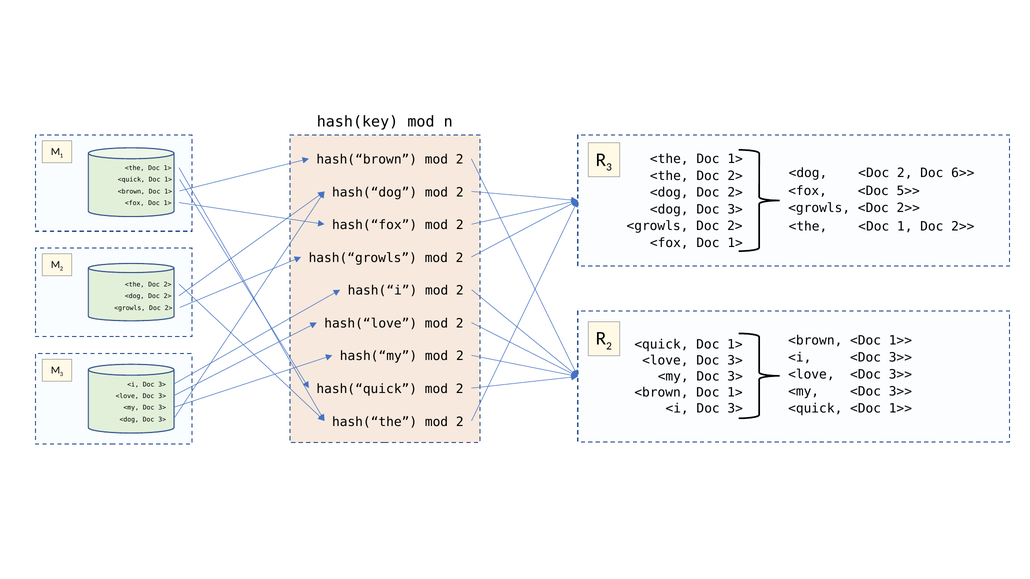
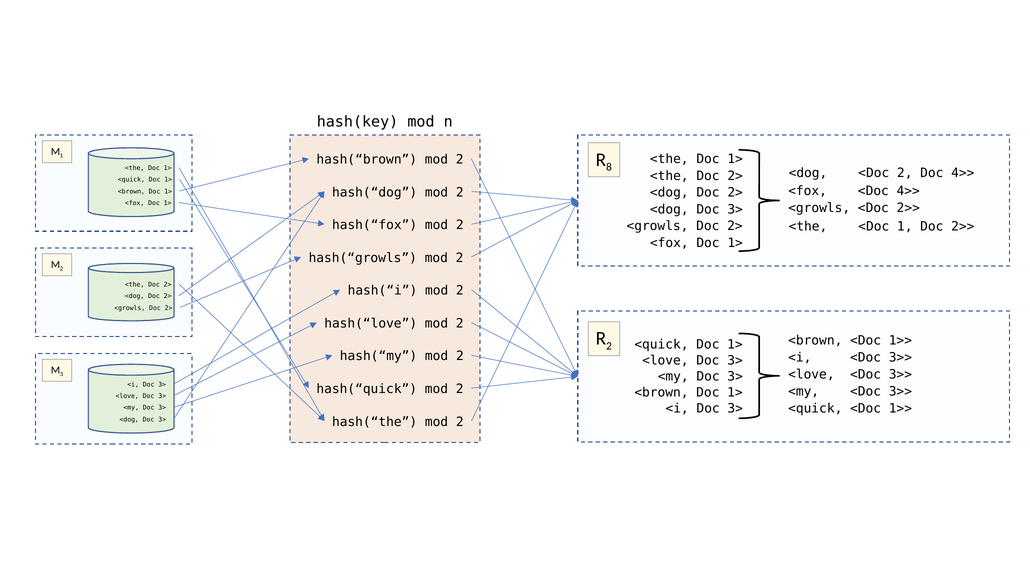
3 at (609, 167): 3 -> 8
Doc 6>>: 6>> -> 4>>
<Doc 5>>: 5>> -> 4>>
